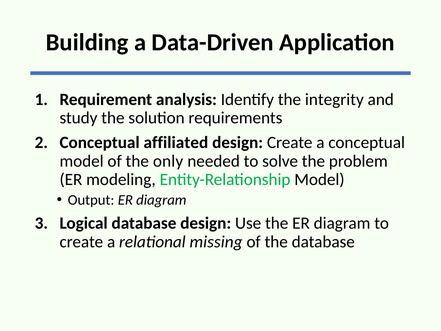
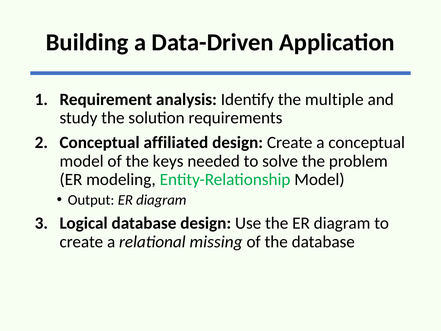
integrity: integrity -> multiple
only: only -> keys
